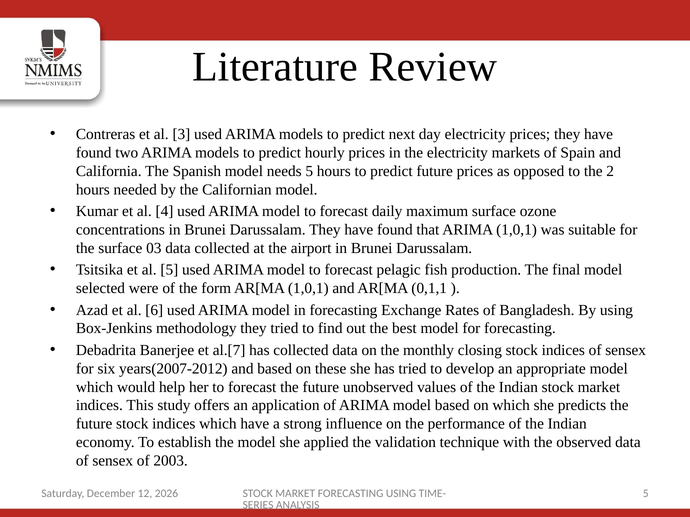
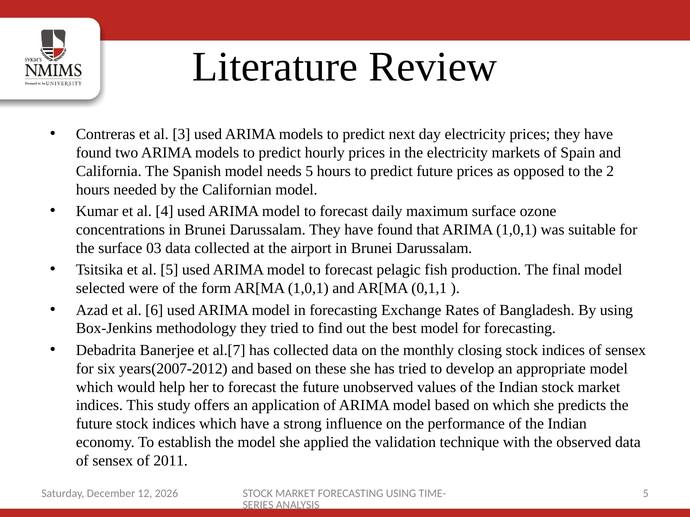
2003: 2003 -> 2011
